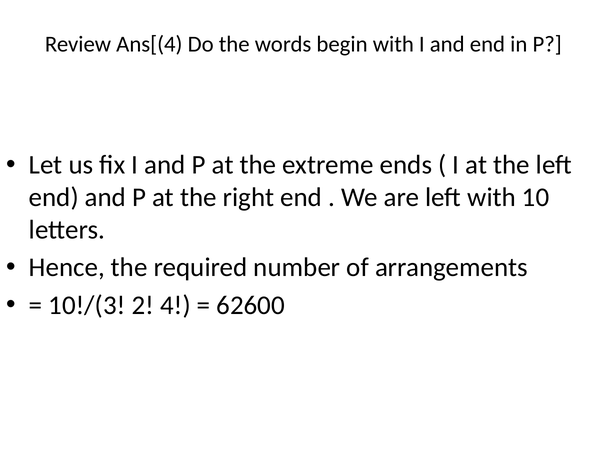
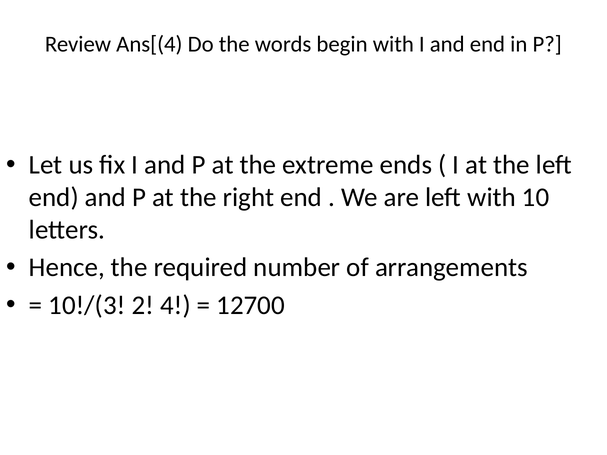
62600: 62600 -> 12700
